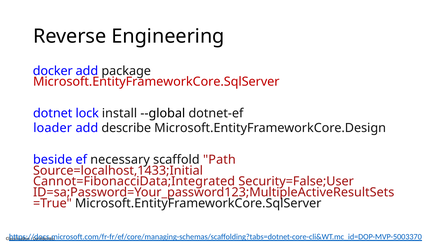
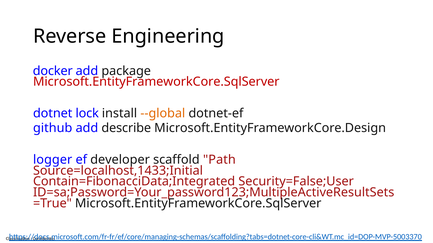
--global colour: black -> orange
loader: loader -> github
beside: beside -> logger
necessary: necessary -> developer
Cannot=FibonacciData;Integrated: Cannot=FibonacciData;Integrated -> Contain=FibonacciData;Integrated
